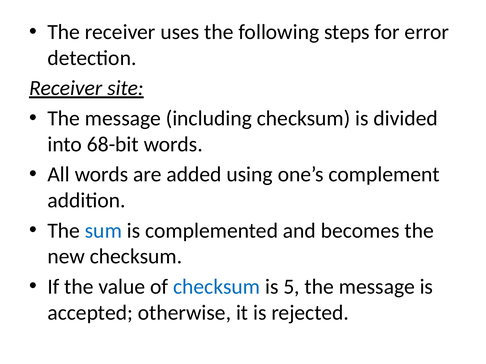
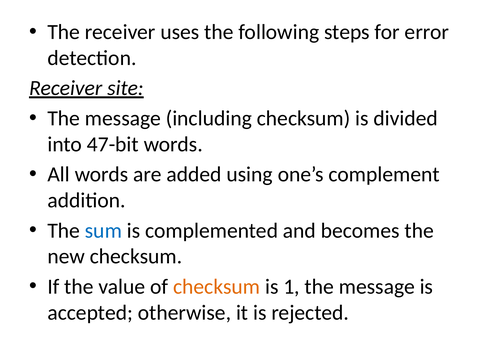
68-bit: 68-bit -> 47-bit
checksum at (217, 287) colour: blue -> orange
5: 5 -> 1
